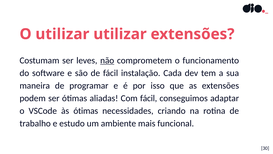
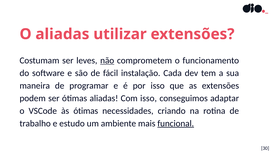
O utilizar: utilizar -> aliadas
Com fácil: fácil -> isso
funcional underline: none -> present
